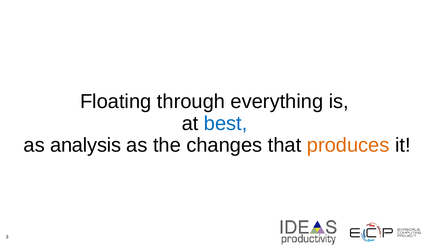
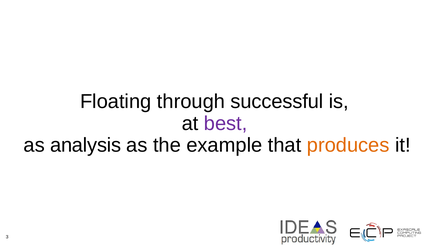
everything: everything -> successful
best colour: blue -> purple
changes: changes -> example
